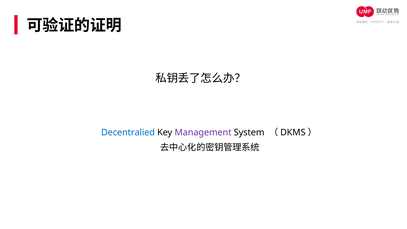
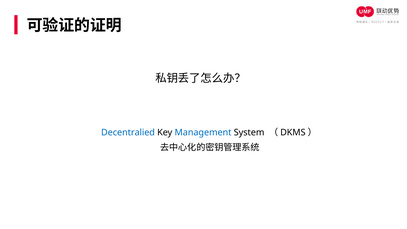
Management colour: purple -> blue
